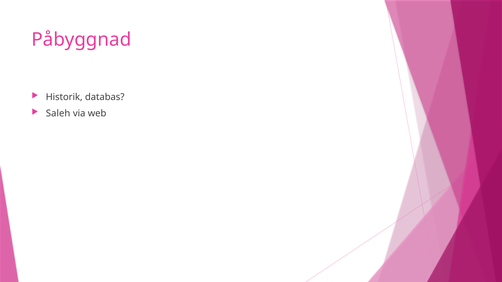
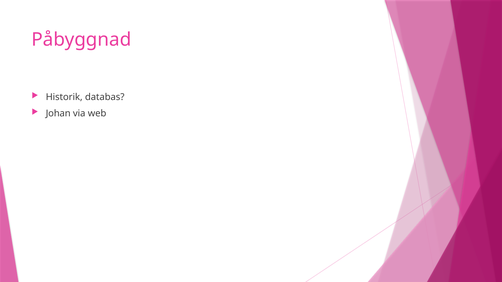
Saleh: Saleh -> Johan
